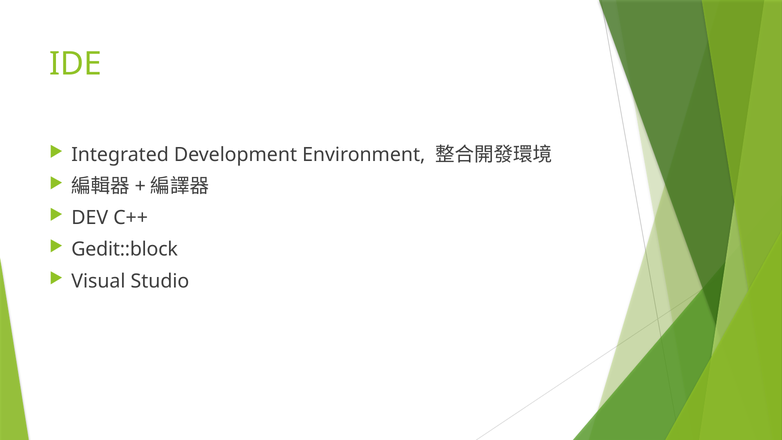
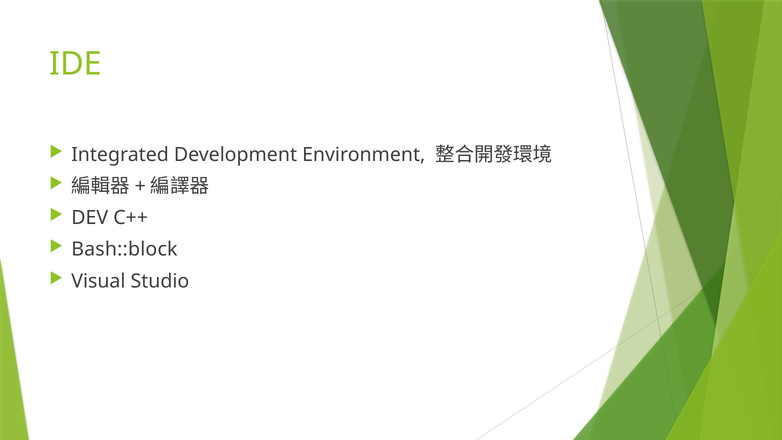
Gedit::block: Gedit::block -> Bash::block
